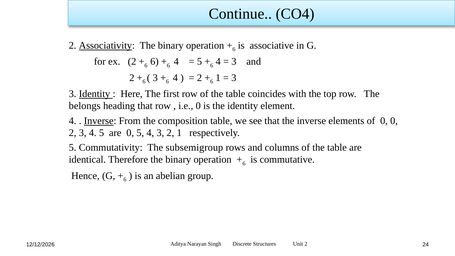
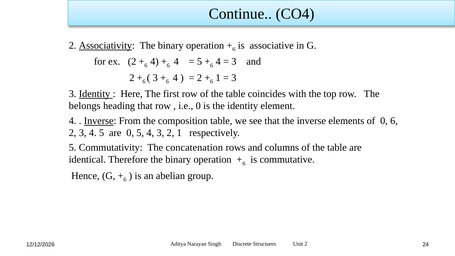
6 at (154, 62): 6 -> 4
0 0: 0 -> 6
subsemigroup: subsemigroup -> concatenation
